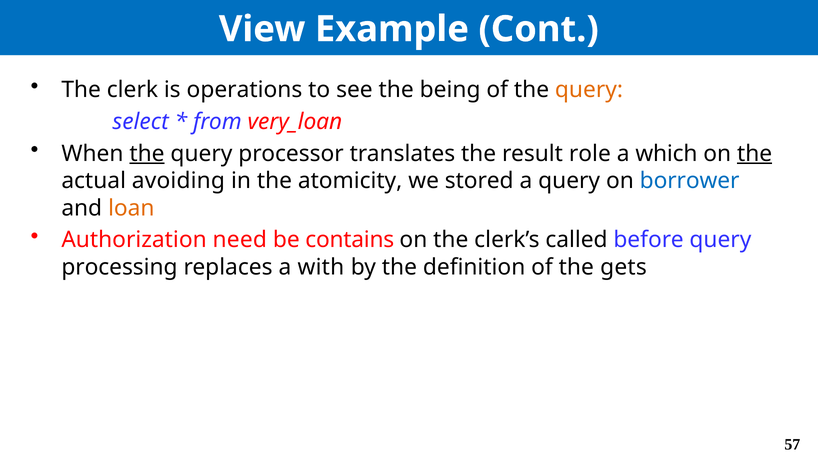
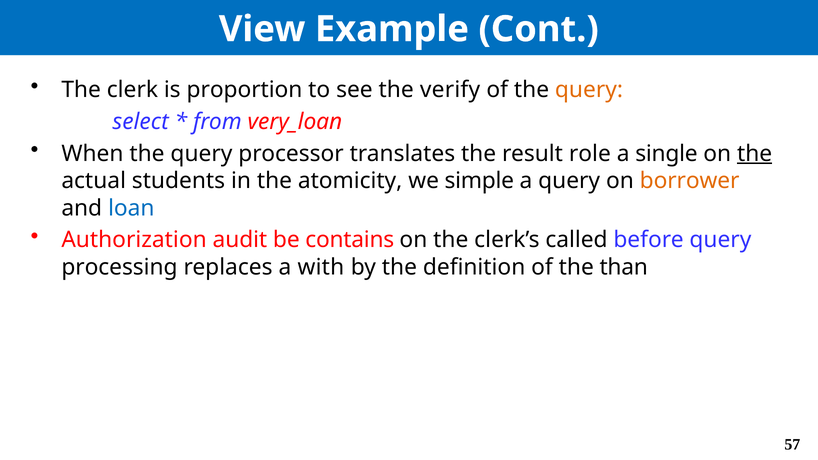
operations: operations -> proportion
being: being -> verify
the at (147, 154) underline: present -> none
which: which -> single
avoiding: avoiding -> students
stored: stored -> simple
borrower colour: blue -> orange
loan colour: orange -> blue
need: need -> audit
gets: gets -> than
